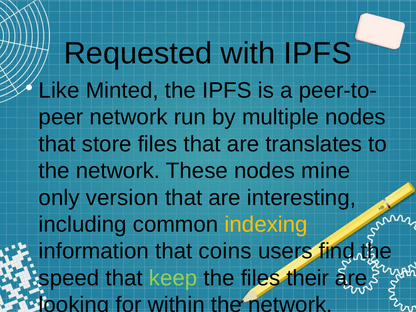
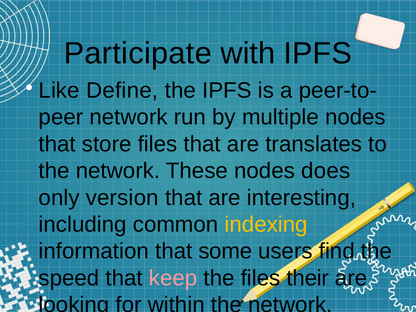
Requested: Requested -> Participate
Minted: Minted -> Define
mine: mine -> does
coins: coins -> some
keep colour: light green -> pink
